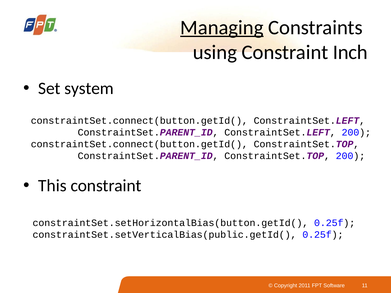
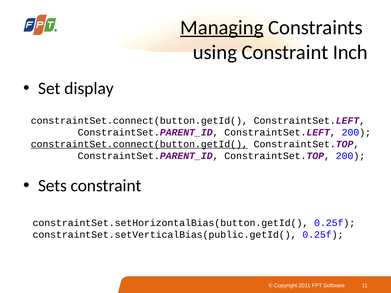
system: system -> display
constraintSet.connect(button.getId( at (139, 144) underline: none -> present
This: This -> Sets
